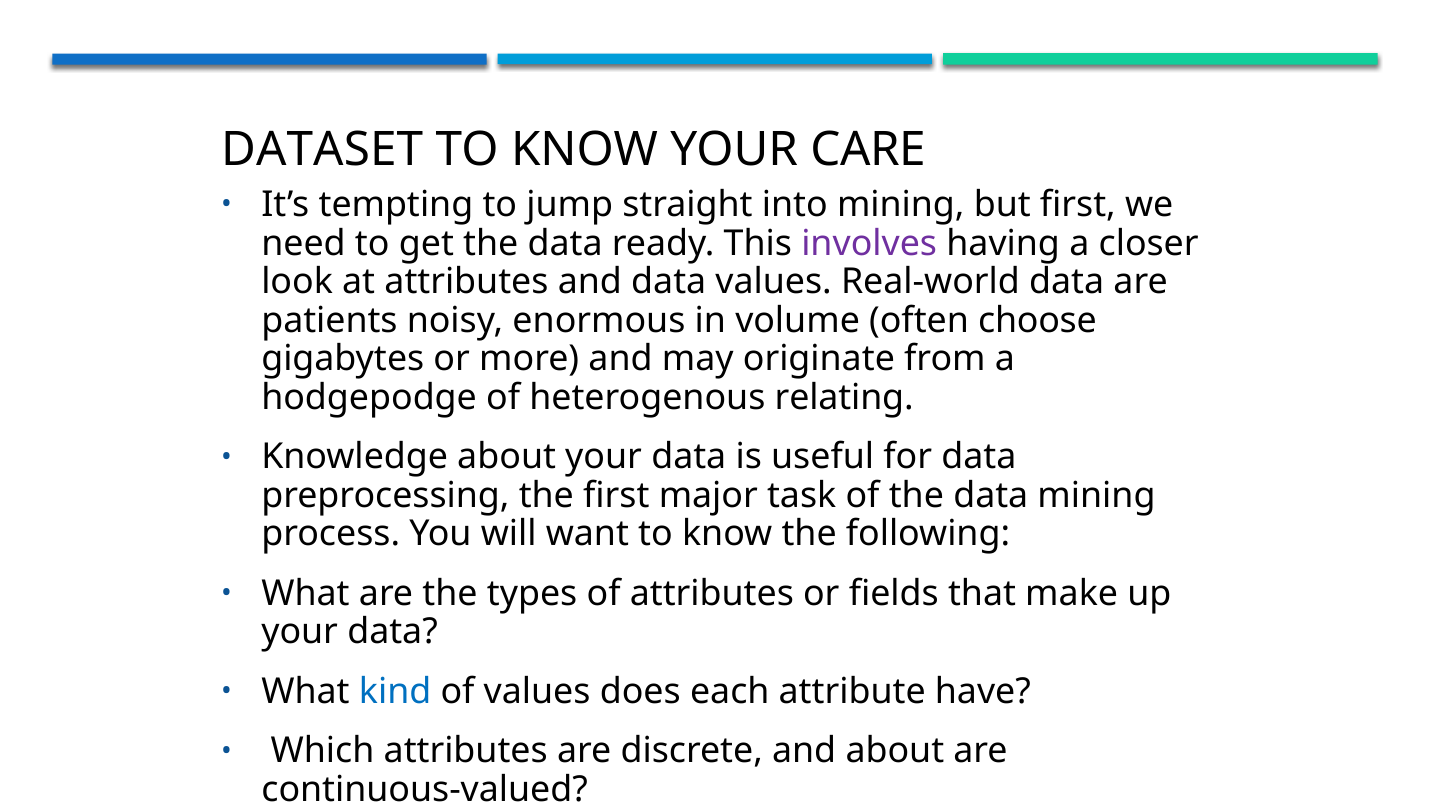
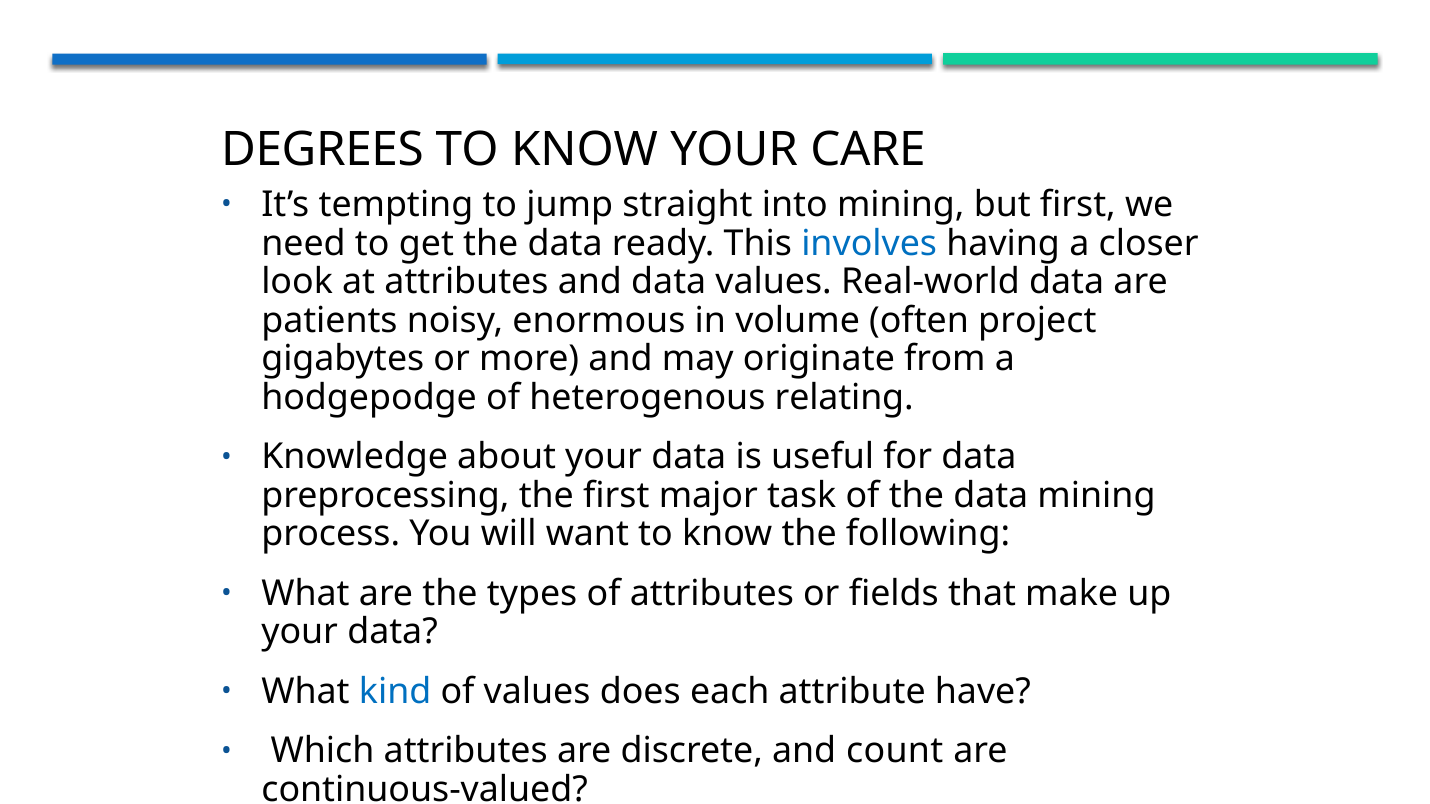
DATASET: DATASET -> DEGREES
involves colour: purple -> blue
choose: choose -> project
and about: about -> count
